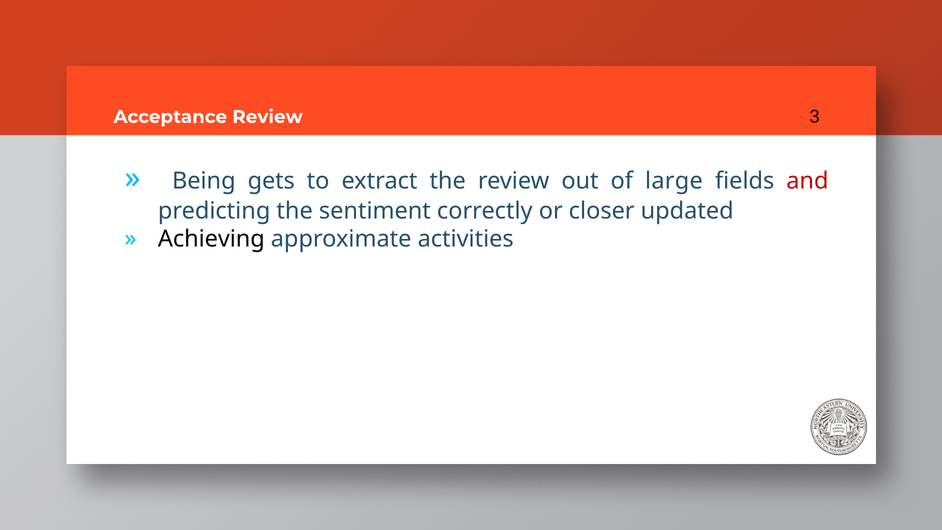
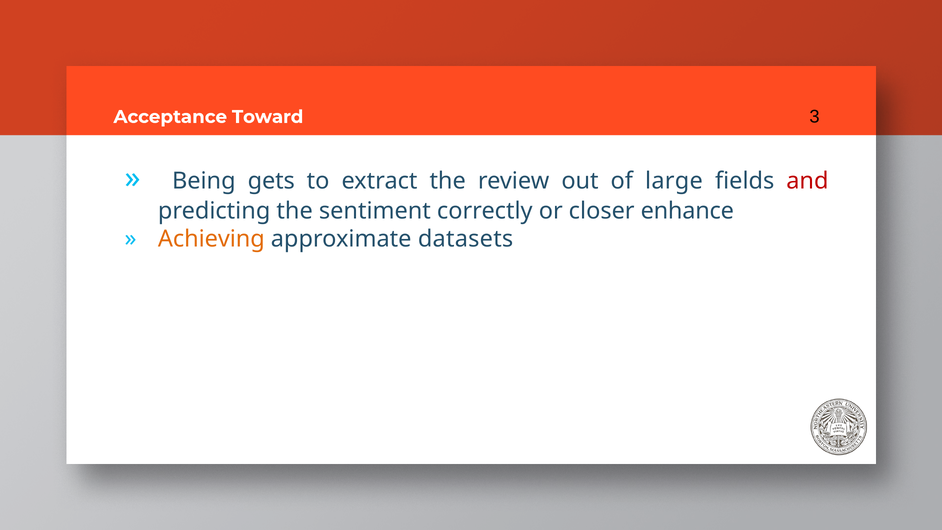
Acceptance Review: Review -> Toward
updated: updated -> enhance
Achieving colour: black -> orange
activities: activities -> datasets
